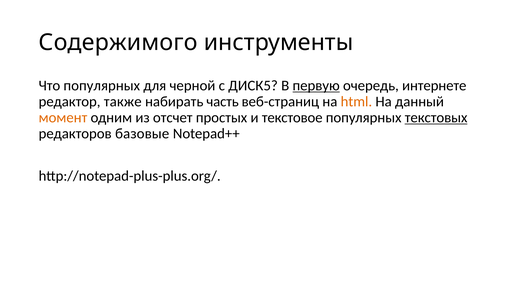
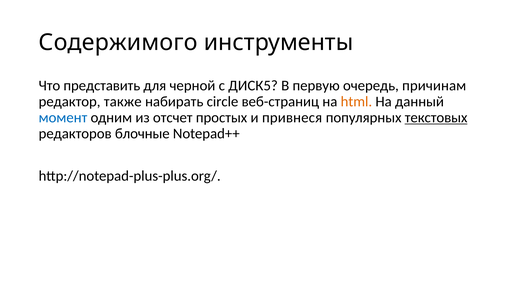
Что популярных: популярных -> представить
первую underline: present -> none
интернете: интернете -> причинам
часть: часть -> circle
момент colour: orange -> blue
текстовое: текстовое -> привнеся
базовые: базовые -> блочные
